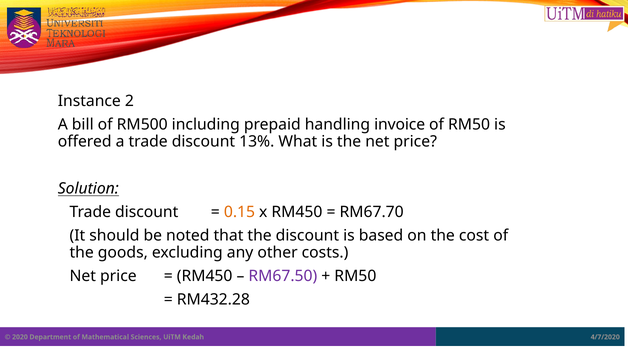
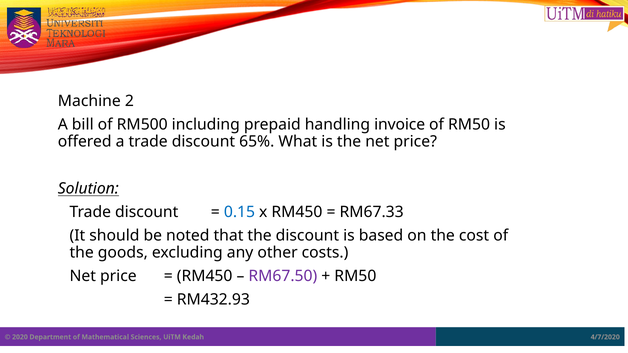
Instance: Instance -> Machine
13%: 13% -> 65%
0.15 colour: orange -> blue
RM67.70: RM67.70 -> RM67.33
RM432.28: RM432.28 -> RM432.93
